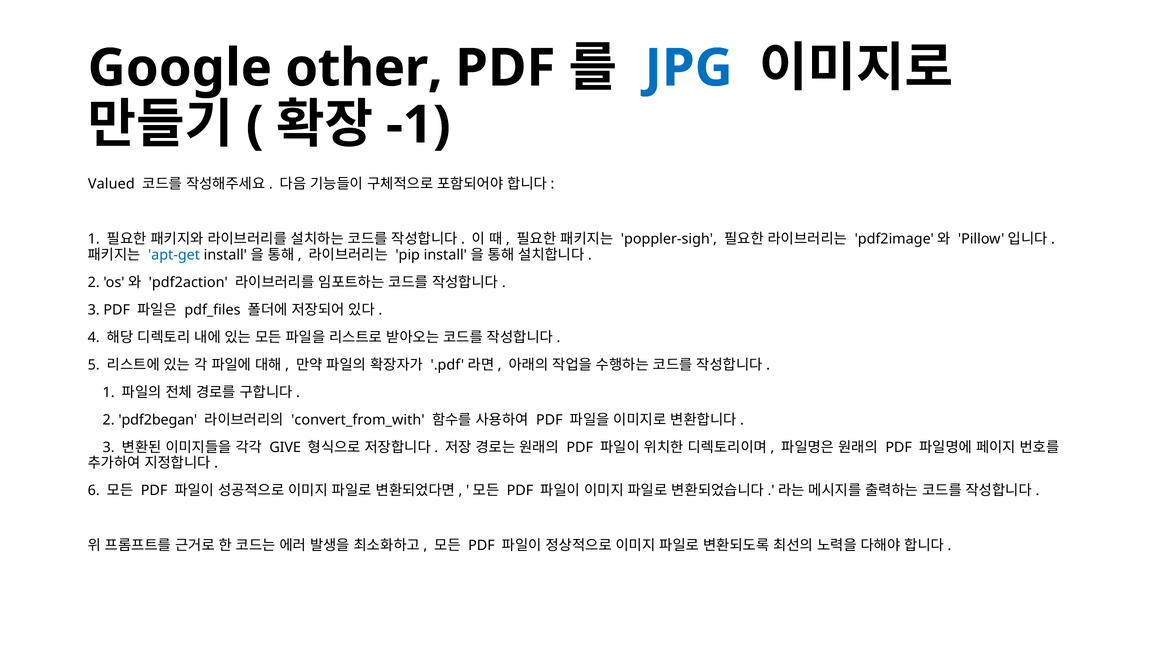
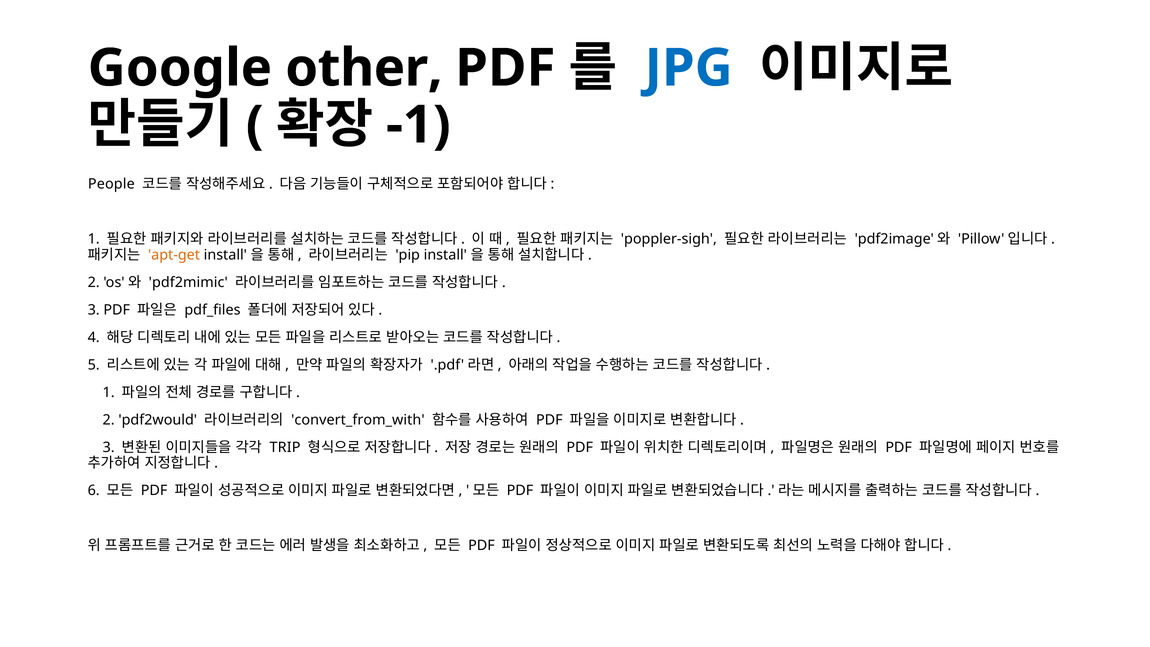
Valued: Valued -> People
apt-get colour: blue -> orange
pdf2action: pdf2action -> pdf2mimic
pdf2began: pdf2began -> pdf2would
GIVE: GIVE -> TRIP
